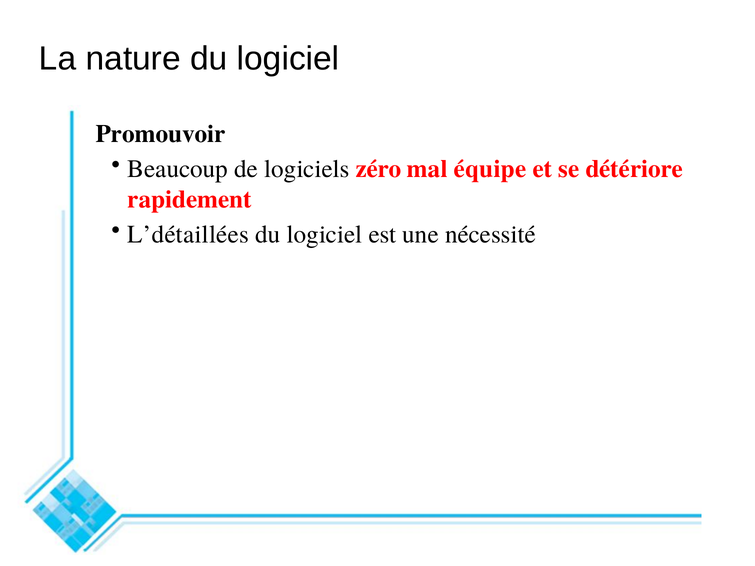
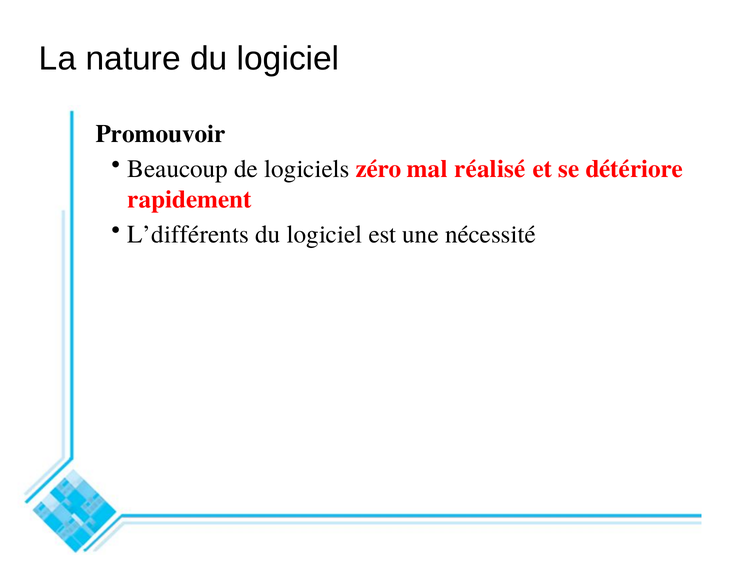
équipe: équipe -> réalisé
L’détaillées: L’détaillées -> L’différents
